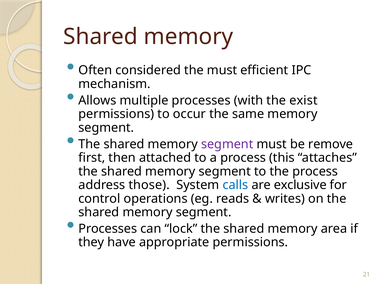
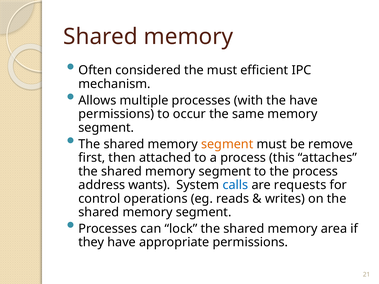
the exist: exist -> have
segment at (227, 144) colour: purple -> orange
those: those -> wants
exclusive: exclusive -> requests
